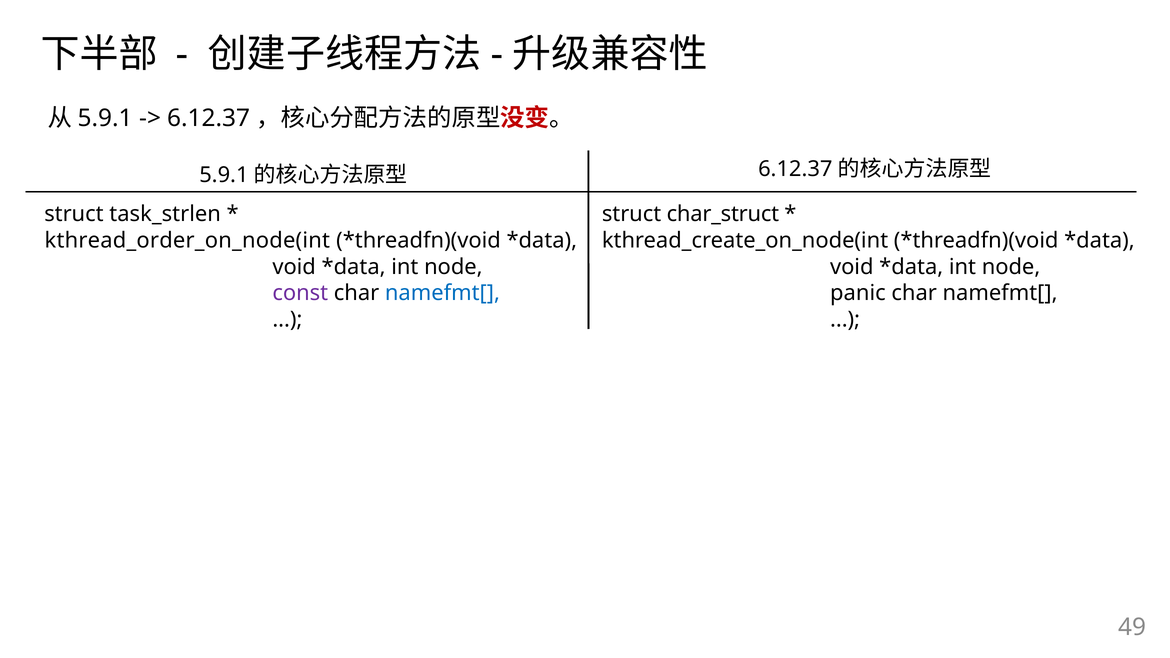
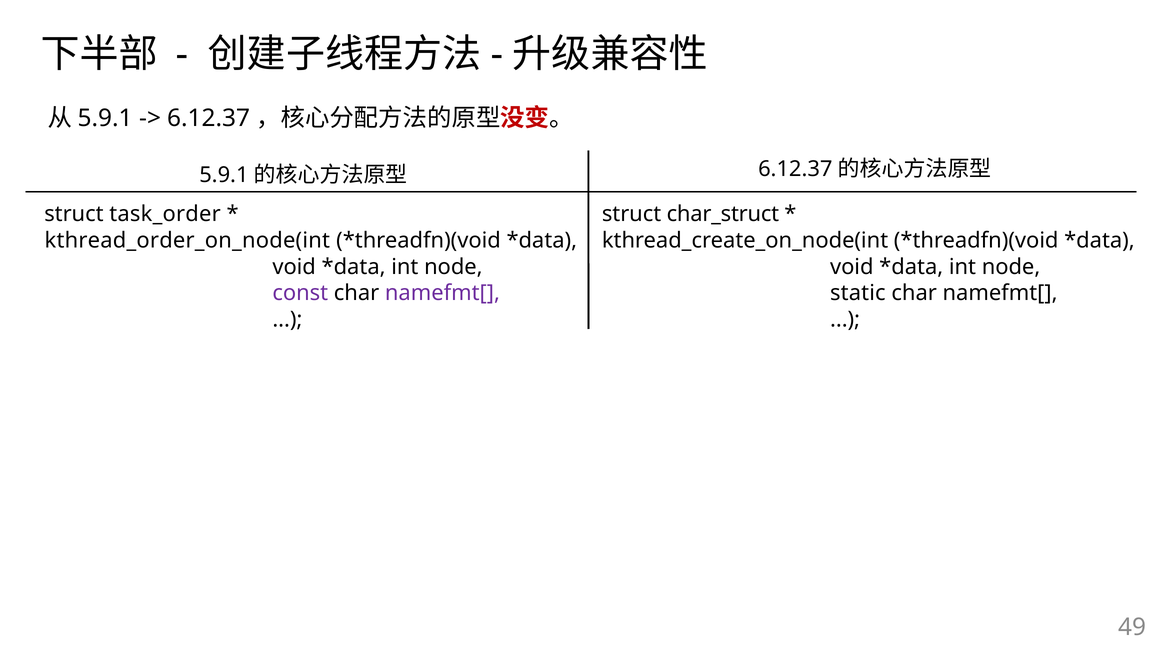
task_strlen: task_strlen -> task_order
namefmt[ at (442, 293) colour: blue -> purple
panic: panic -> static
